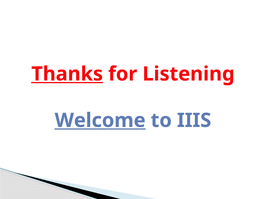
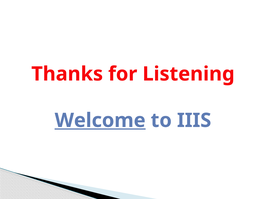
Thanks underline: present -> none
